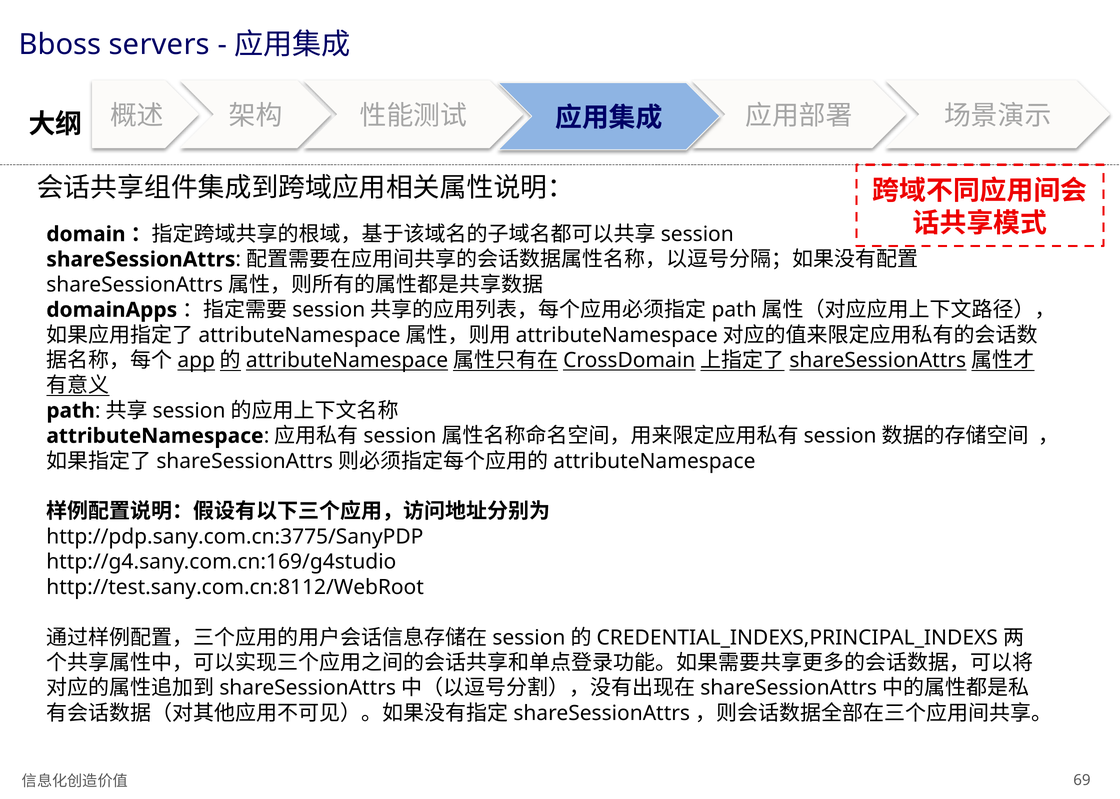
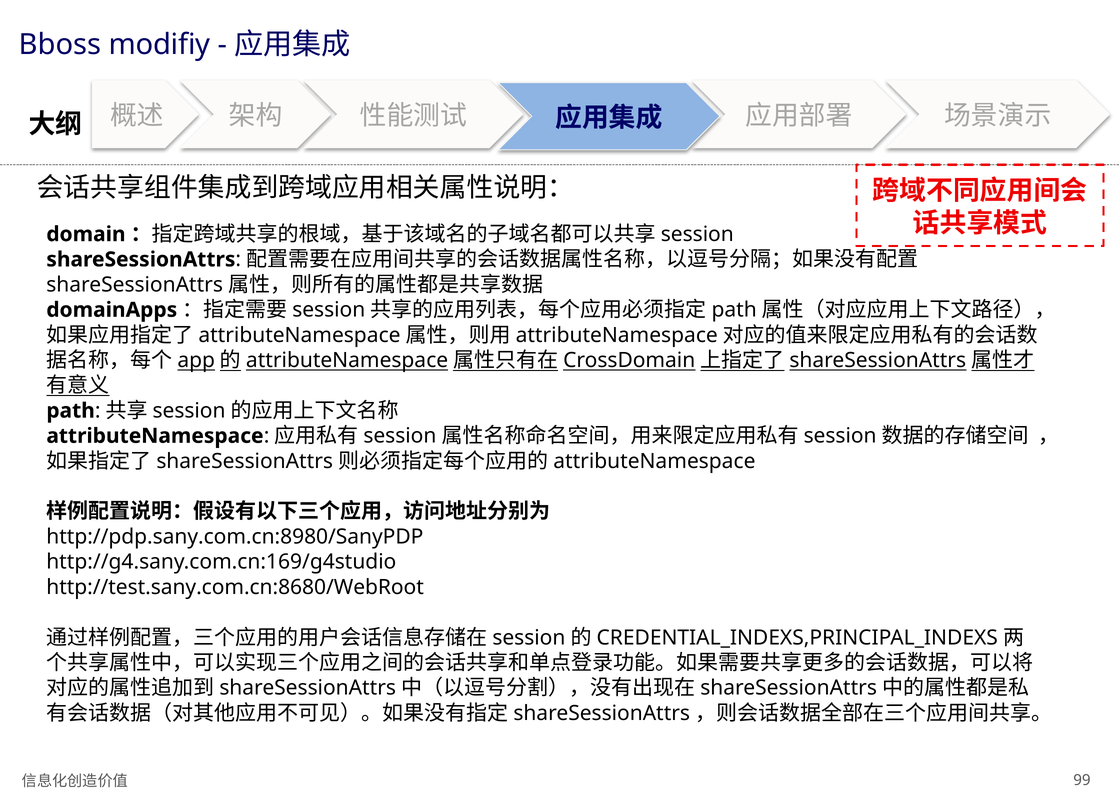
servers: servers -> modifiy
http://pdp.sany.com.cn:3775/SanyPDP: http://pdp.sany.com.cn:3775/SanyPDP -> http://pdp.sany.com.cn:8980/SanyPDP
http://test.sany.com.cn:8112/WebRoot: http://test.sany.com.cn:8112/WebRoot -> http://test.sany.com.cn:8680/WebRoot
69: 69 -> 99
